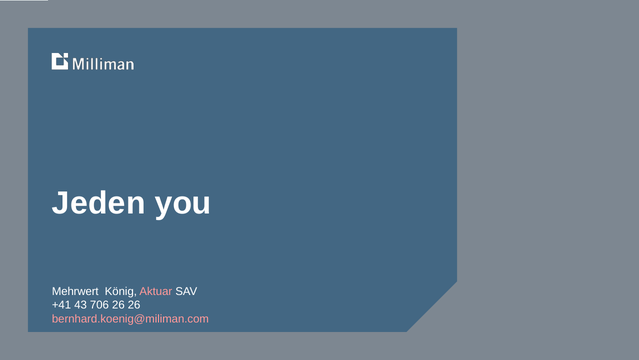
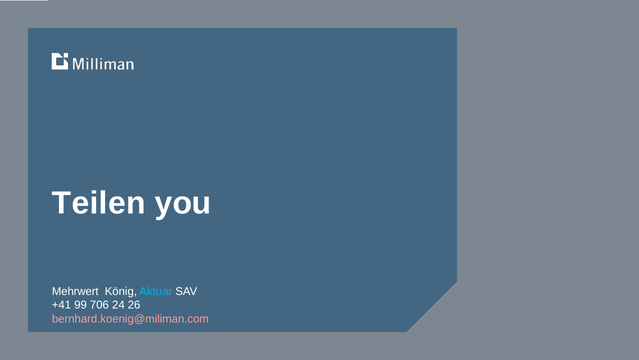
Jeden: Jeden -> Teilen
Aktuar colour: pink -> light blue
43: 43 -> 99
706 26: 26 -> 24
